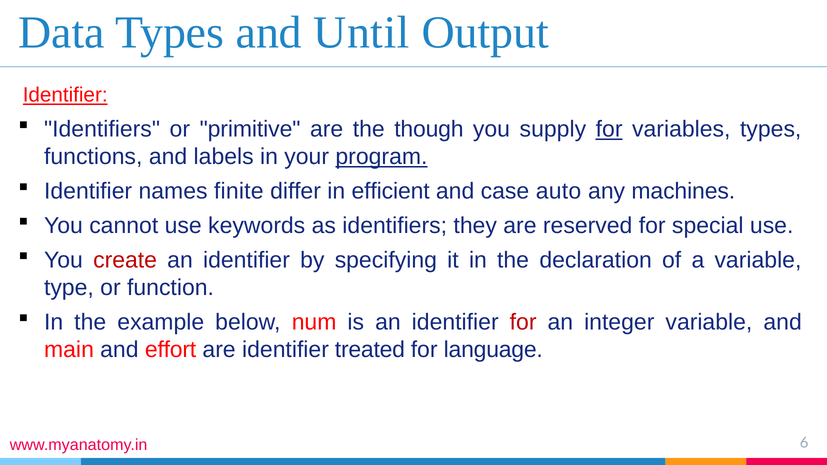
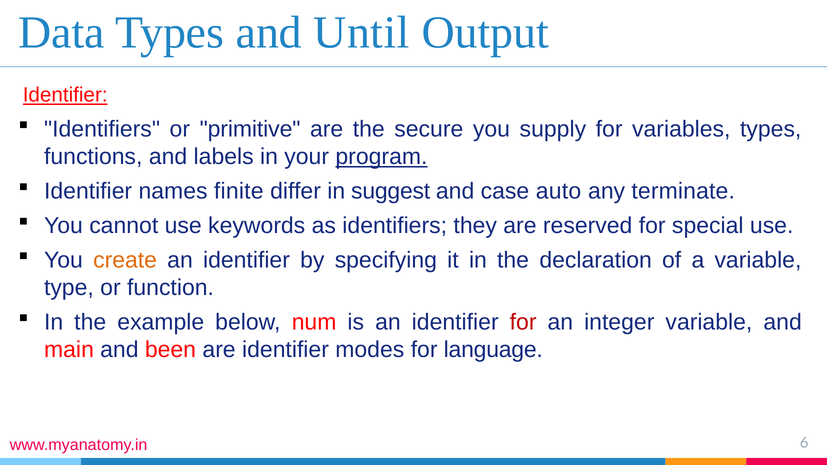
though: though -> secure
for at (609, 129) underline: present -> none
efficient: efficient -> suggest
machines: machines -> terminate
create colour: red -> orange
effort: effort -> been
treated: treated -> modes
